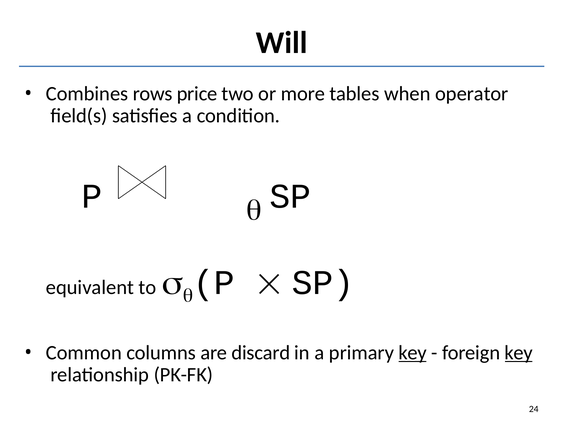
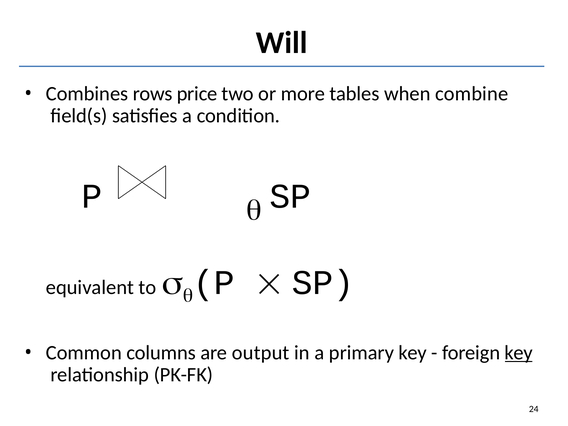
operator: operator -> combine
discard: discard -> output
key at (413, 353) underline: present -> none
